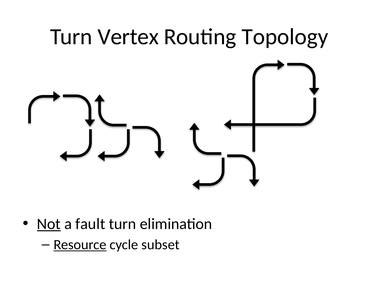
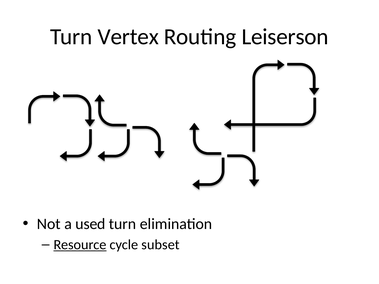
Topology: Topology -> Leiserson
Not underline: present -> none
fault: fault -> used
